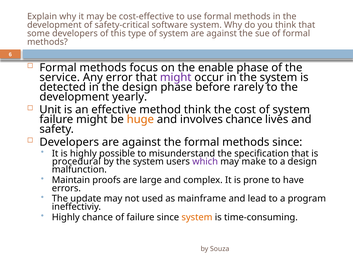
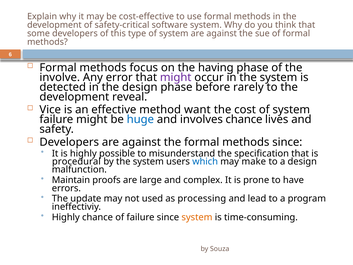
enable: enable -> having
service: service -> involve
yearly: yearly -> reveal
Unit: Unit -> Vice
method think: think -> want
huge colour: orange -> blue
which colour: purple -> blue
mainframe: mainframe -> processing
